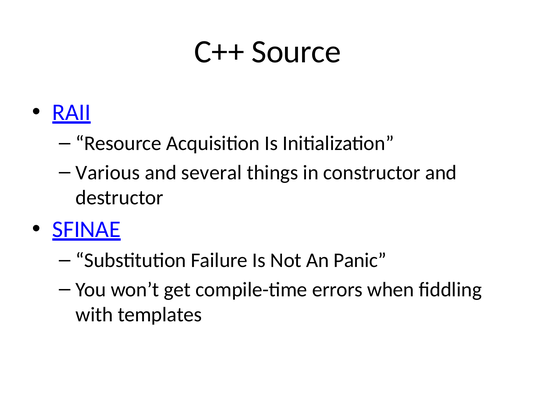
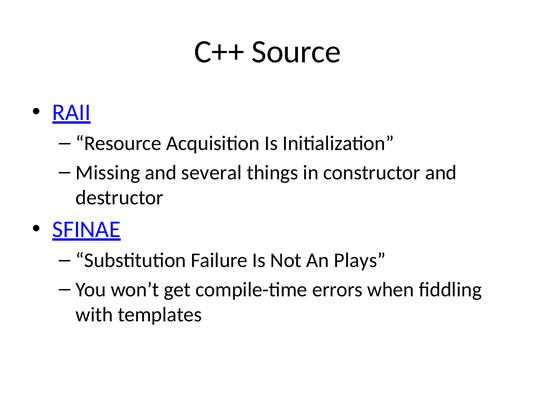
Various: Various -> Missing
Panic: Panic -> Plays
